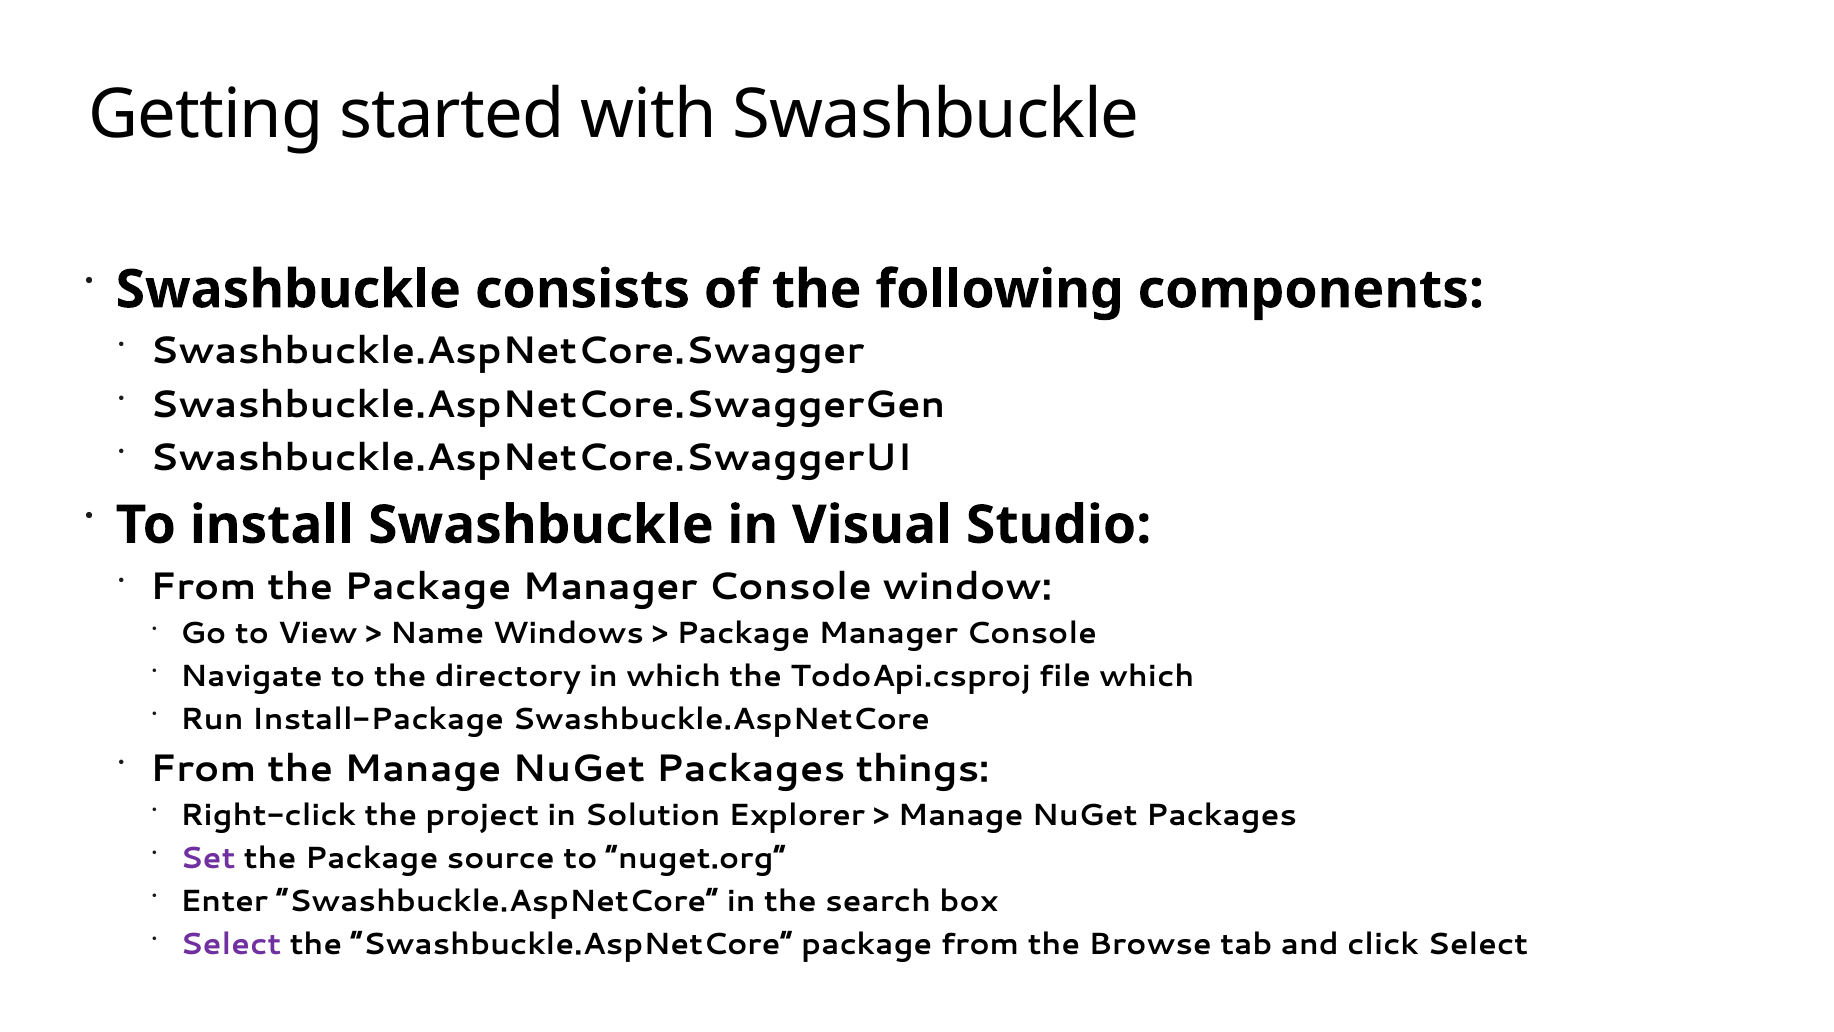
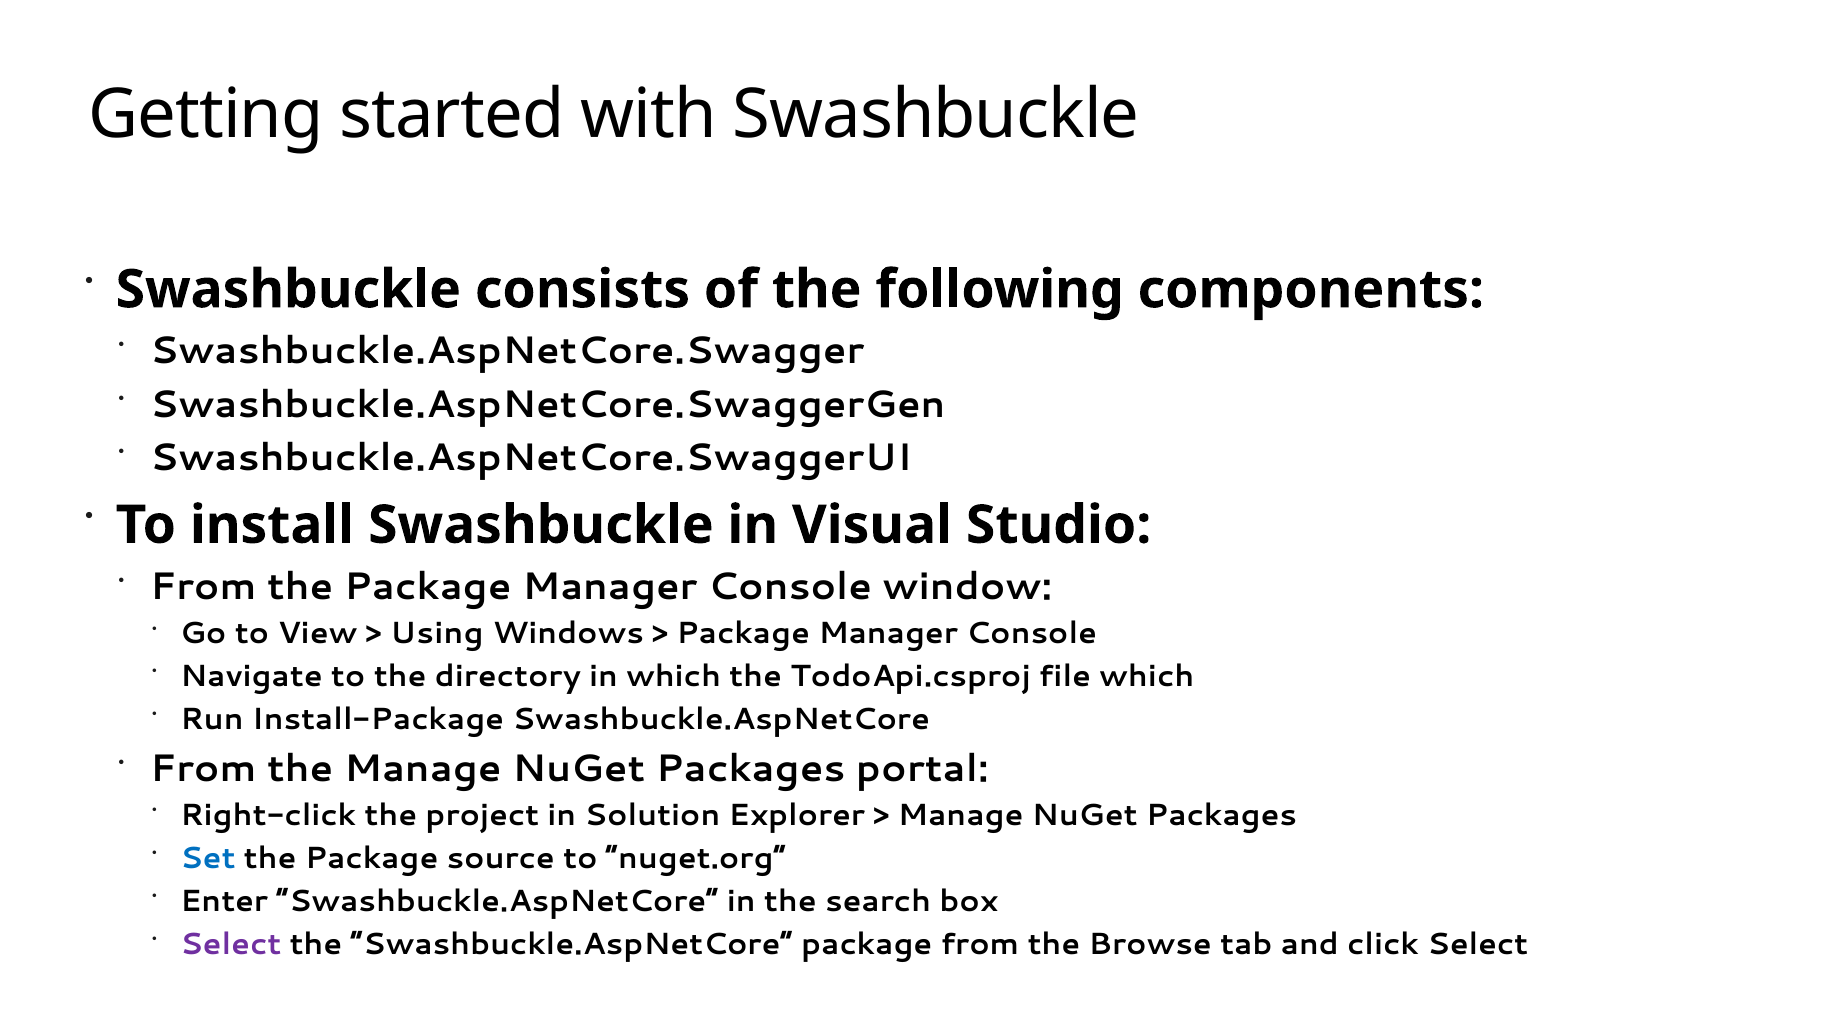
Name: Name -> Using
things: things -> portal
Set colour: purple -> blue
